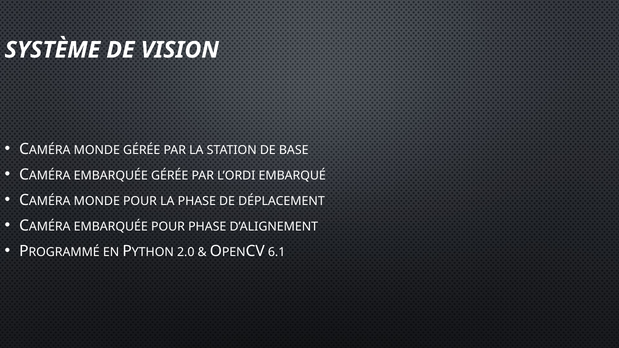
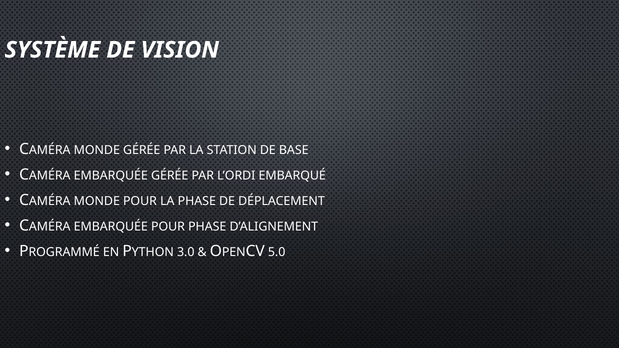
2.0: 2.0 -> 3.0
6.1: 6.1 -> 5.0
